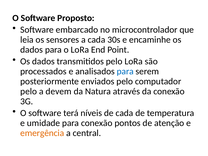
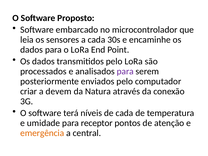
para at (125, 71) colour: blue -> purple
pelo at (29, 91): pelo -> criar
para conexão: conexão -> receptor
